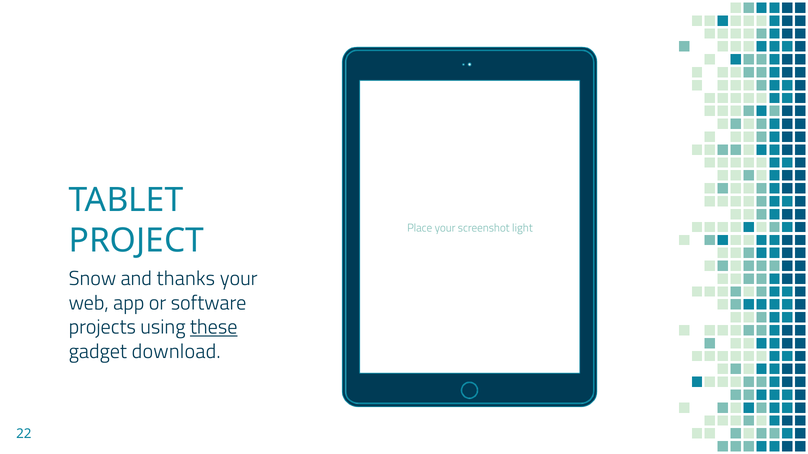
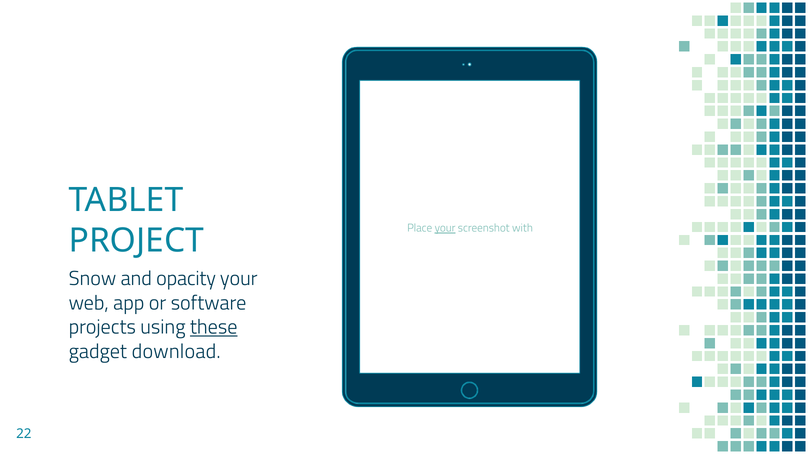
your at (445, 228) underline: none -> present
light: light -> with
thanks: thanks -> opacity
